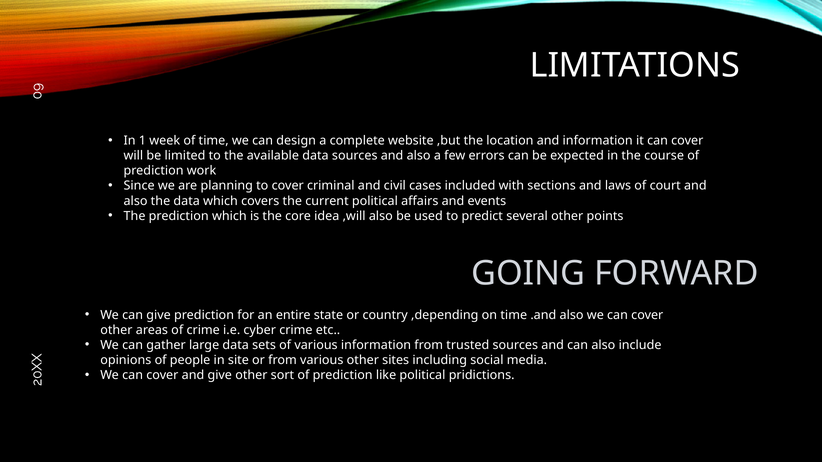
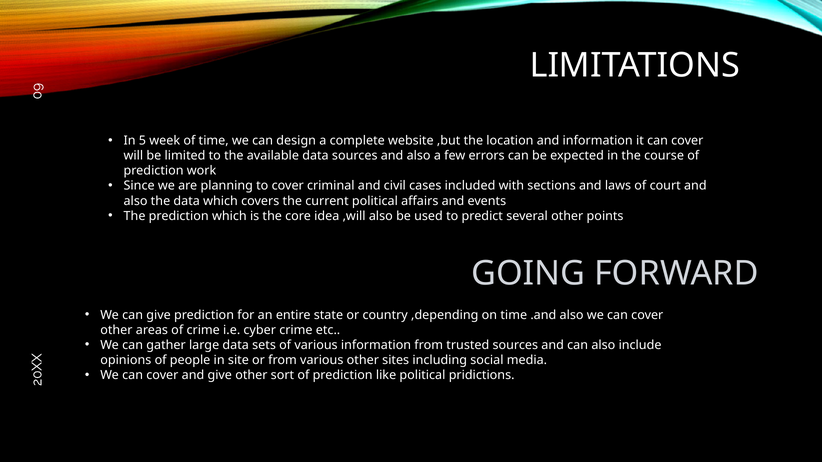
1: 1 -> 5
